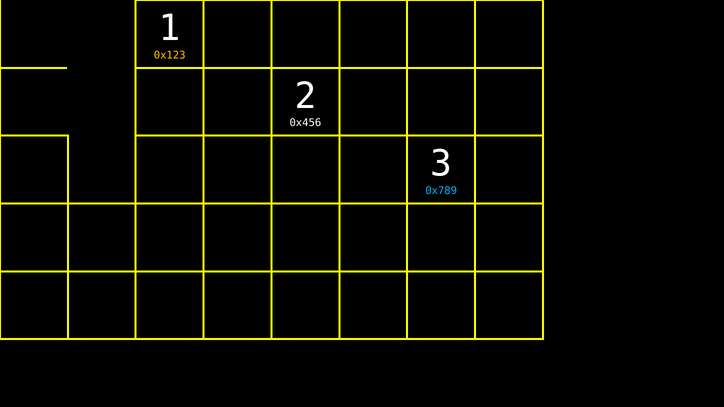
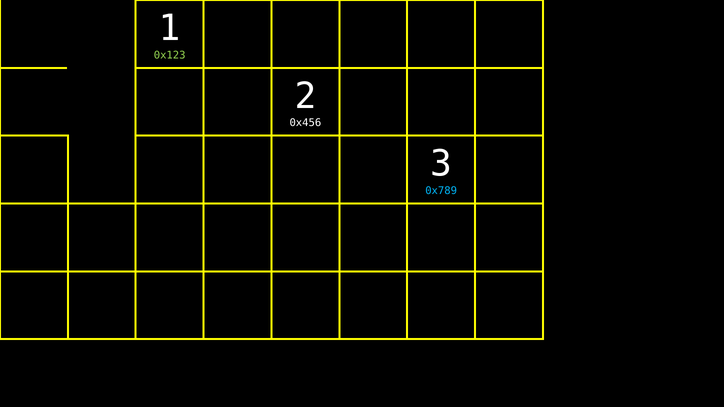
0x123 colour: yellow -> light green
